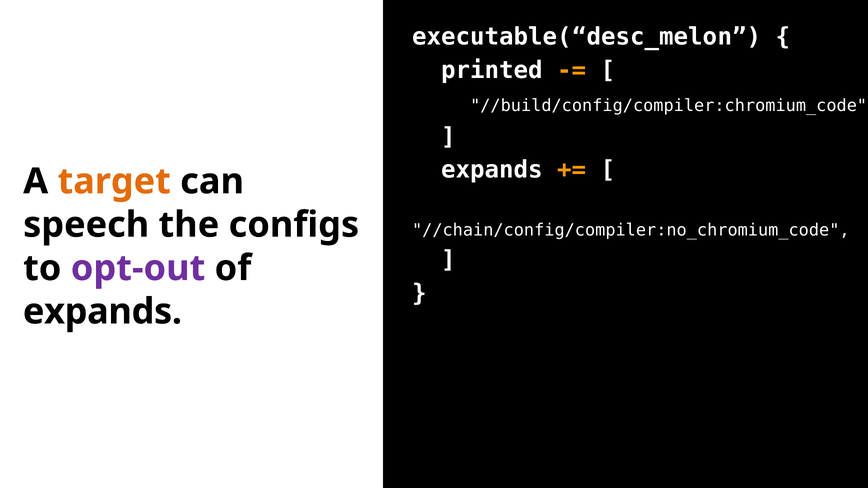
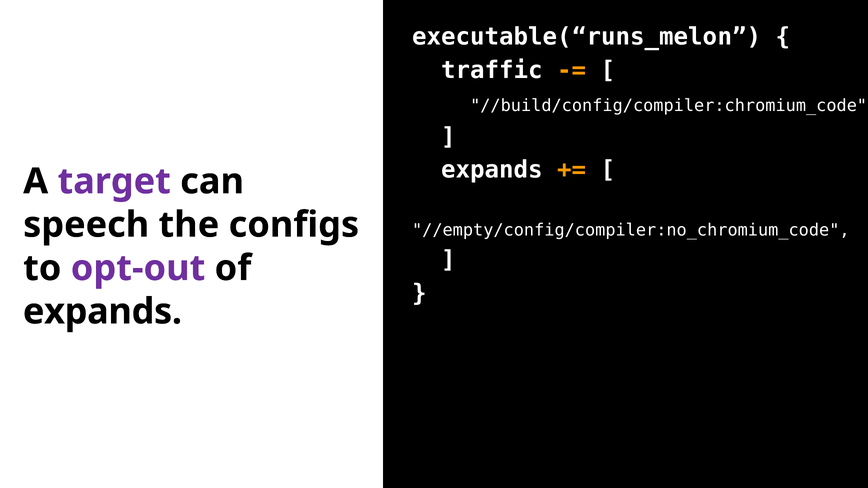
executable(“desc_melon: executable(“desc_melon -> executable(“runs_melon
printed: printed -> traffic
target colour: orange -> purple
//chain/config/compiler:no_chromium_code: //chain/config/compiler:no_chromium_code -> //empty/config/compiler:no_chromium_code
